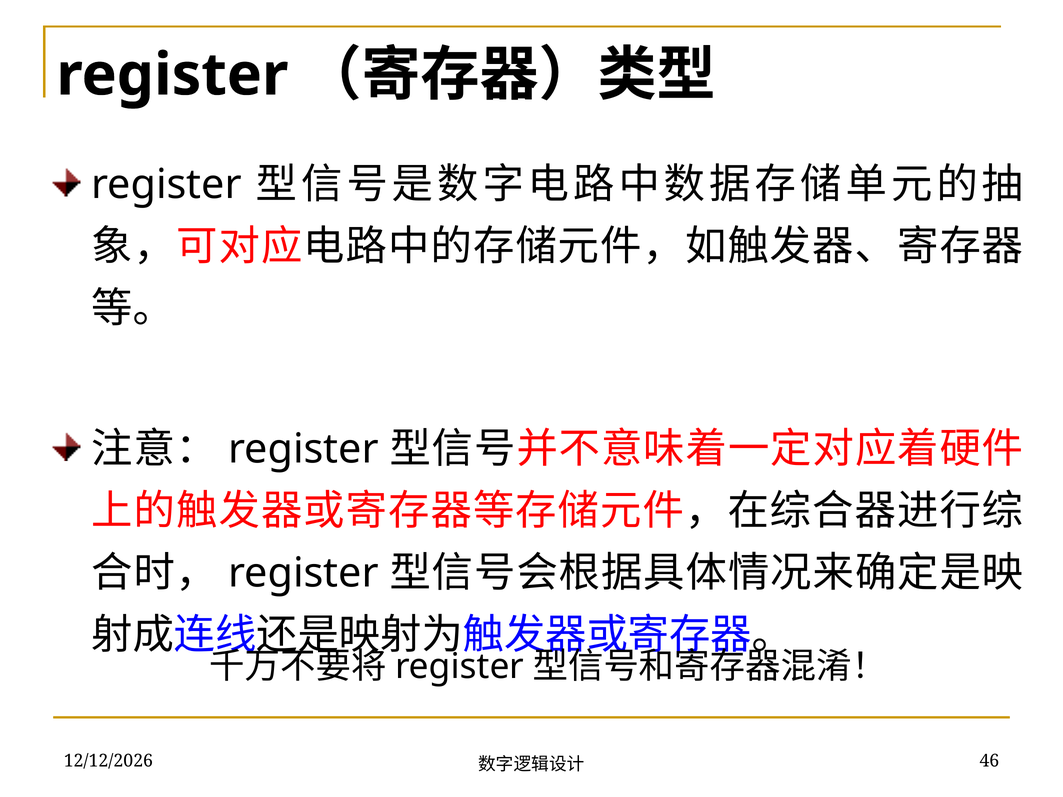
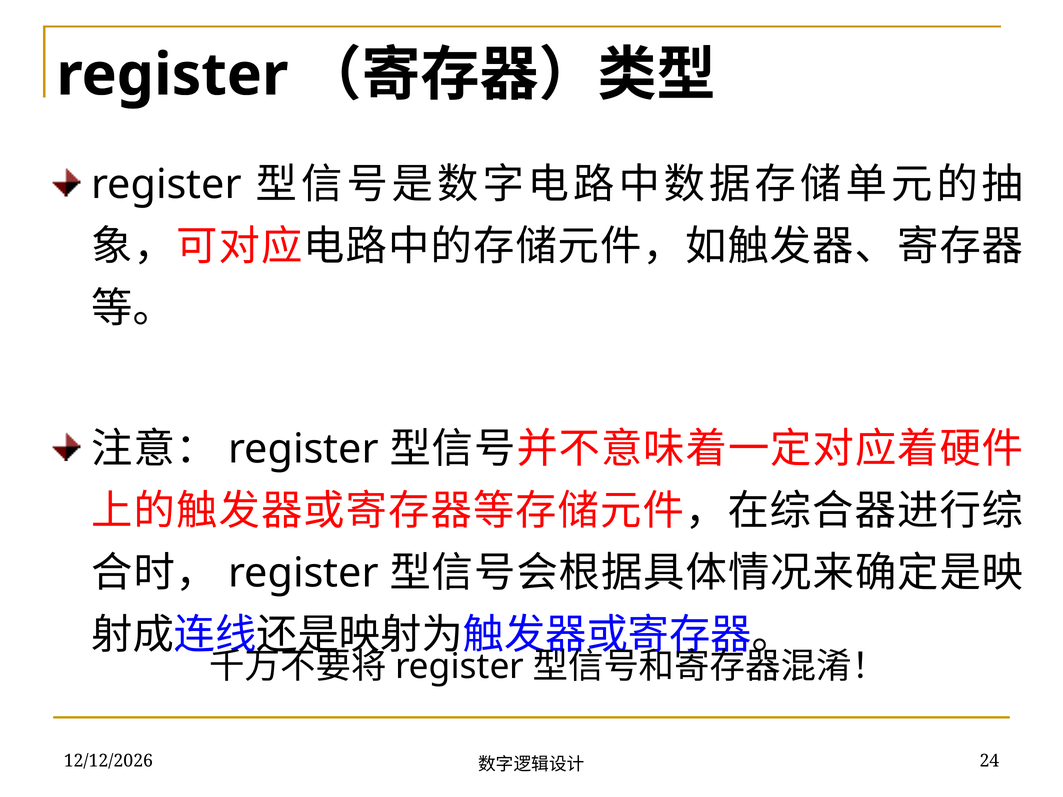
46: 46 -> 24
